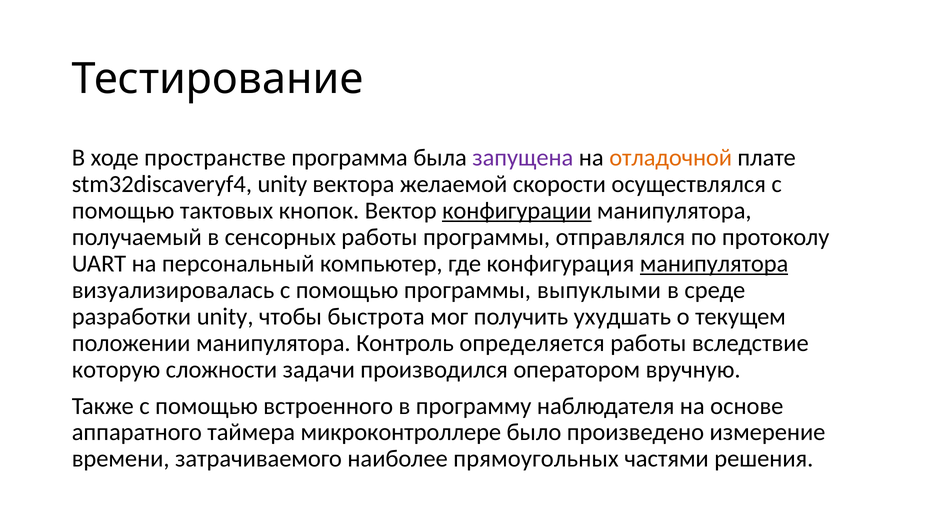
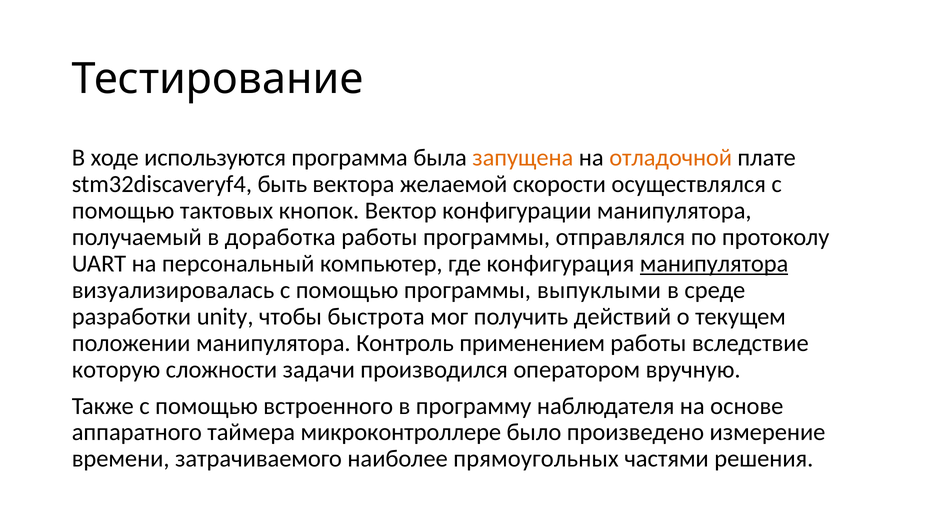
пространстве: пространстве -> используются
запущена colour: purple -> orange
stm32discaveryf4 unity: unity -> быть
конфигурации underline: present -> none
сенсорных: сенсорных -> доработка
ухудшать: ухудшать -> действий
определяется: определяется -> применением
